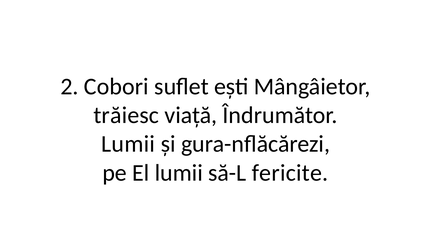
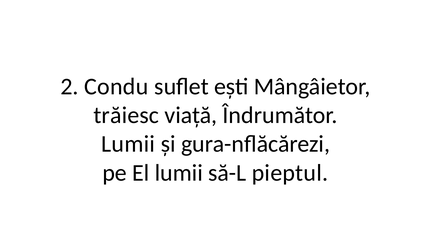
Cobori: Cobori -> Condu
fericite: fericite -> pieptul
